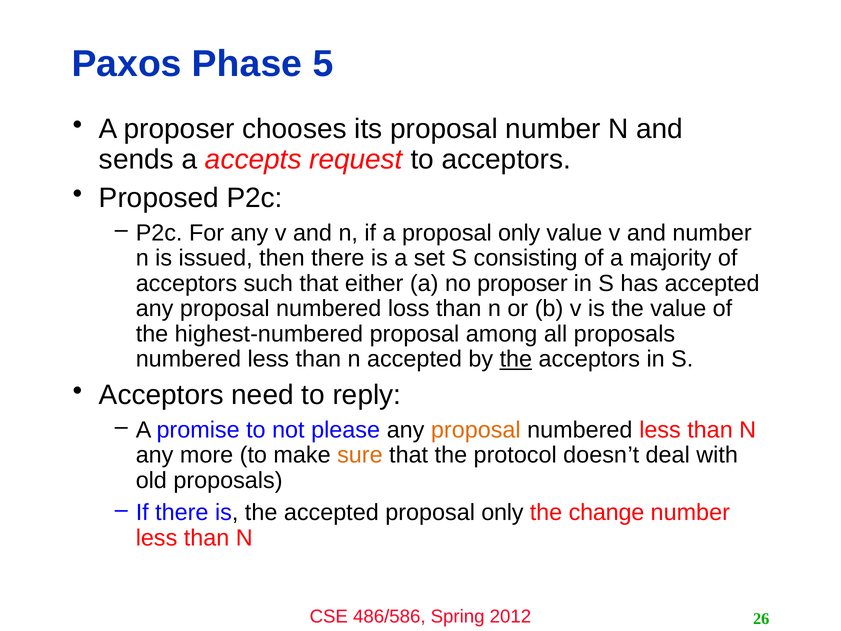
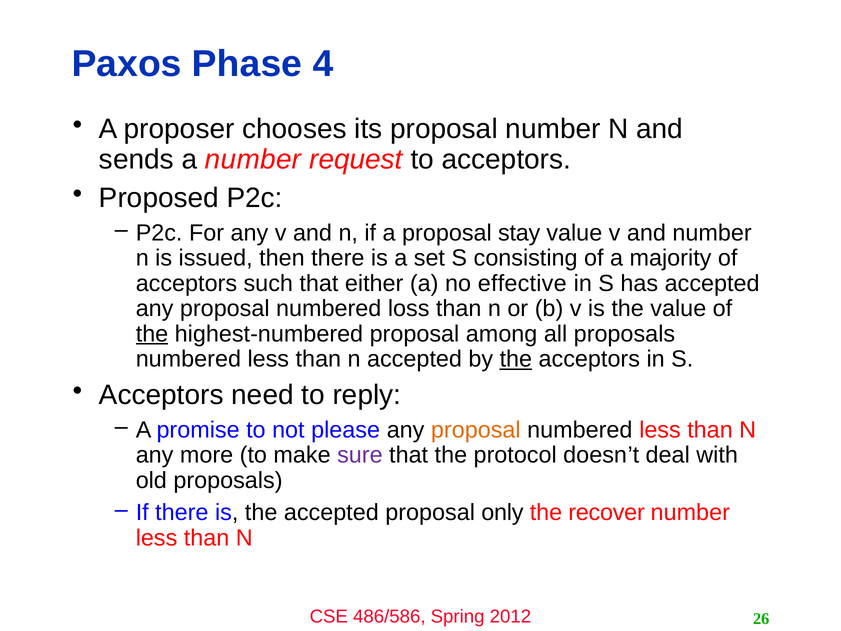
5: 5 -> 4
a accepts: accepts -> number
a proposal only: only -> stay
no proposer: proposer -> effective
the at (152, 334) underline: none -> present
sure colour: orange -> purple
change: change -> recover
